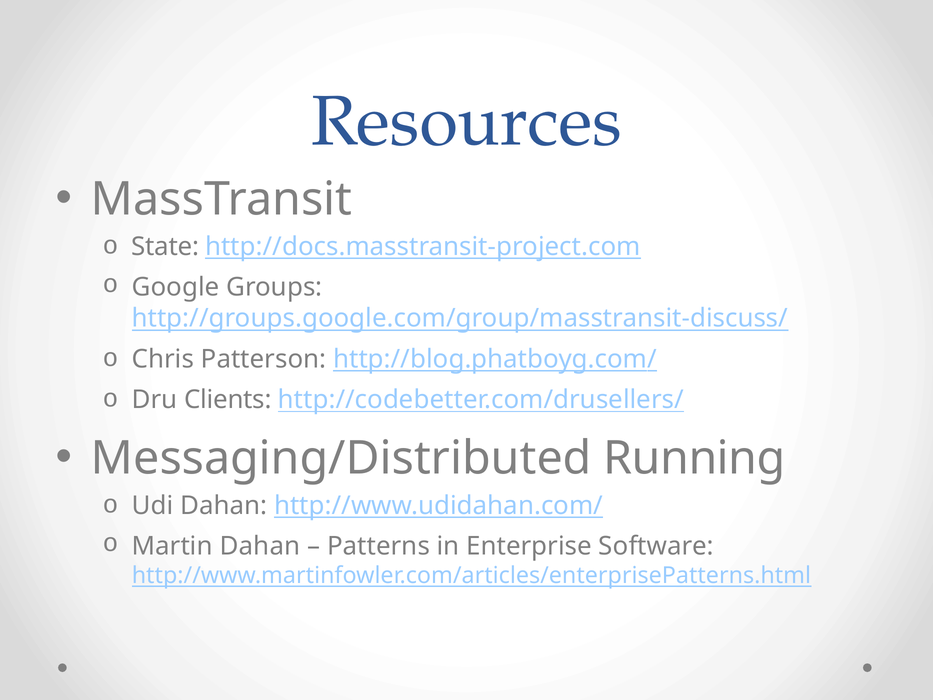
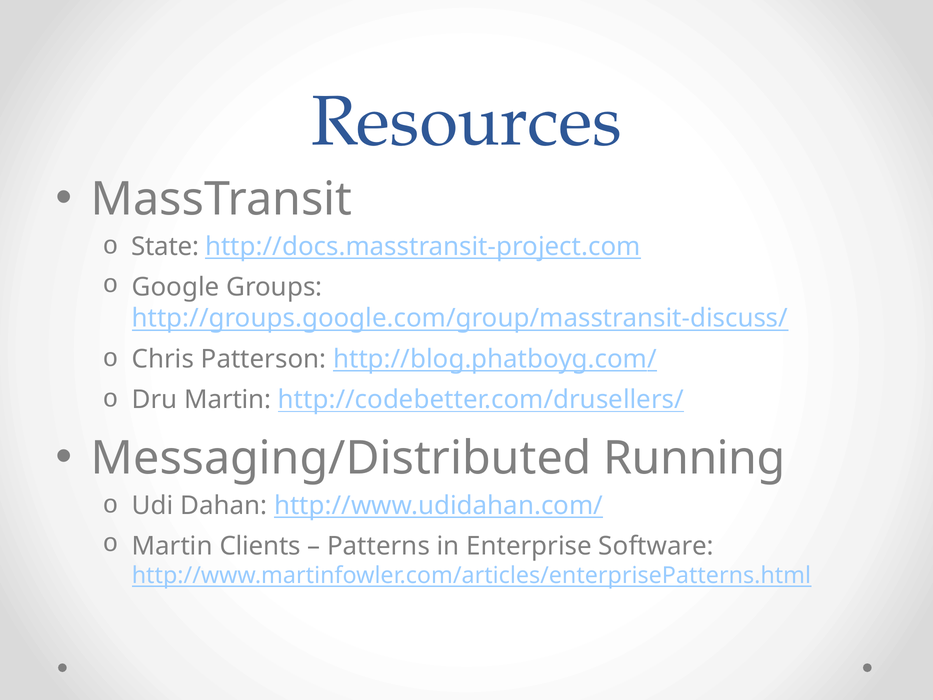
Dru Clients: Clients -> Martin
Martin Dahan: Dahan -> Clients
